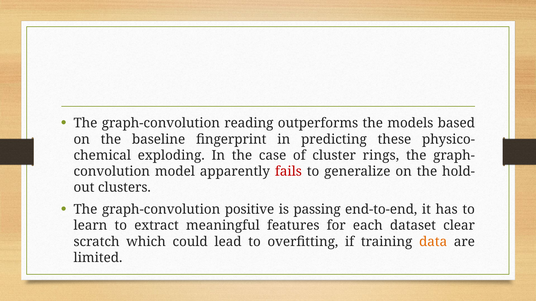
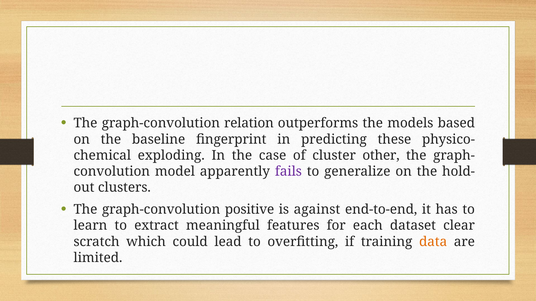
reading: reading -> relation
rings: rings -> other
fails colour: red -> purple
passing: passing -> against
